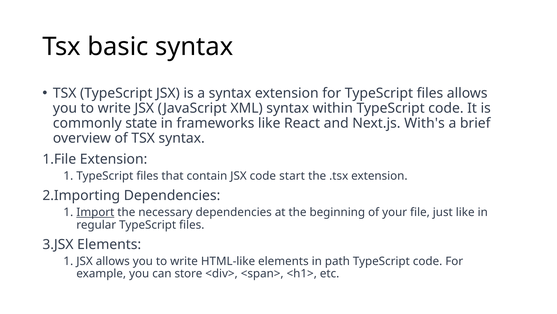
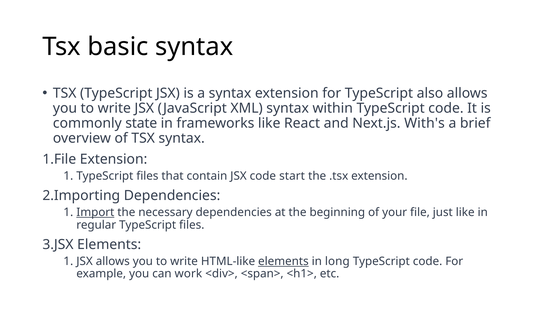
for TypeScript files: files -> also
elements at (283, 261) underline: none -> present
path: path -> long
store: store -> work
